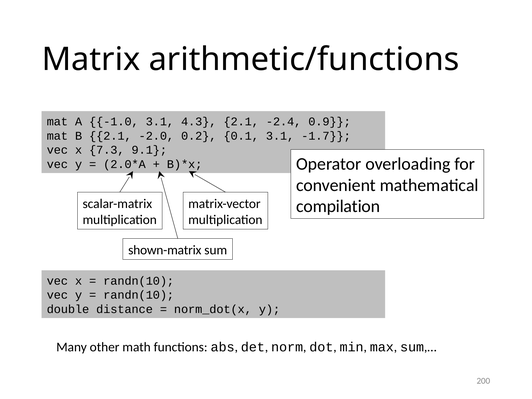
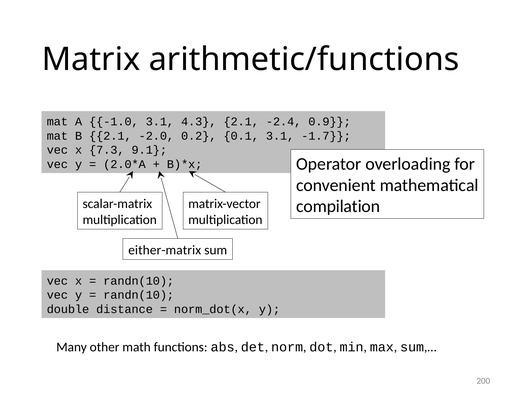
shown-matrix: shown-matrix -> either-matrix
